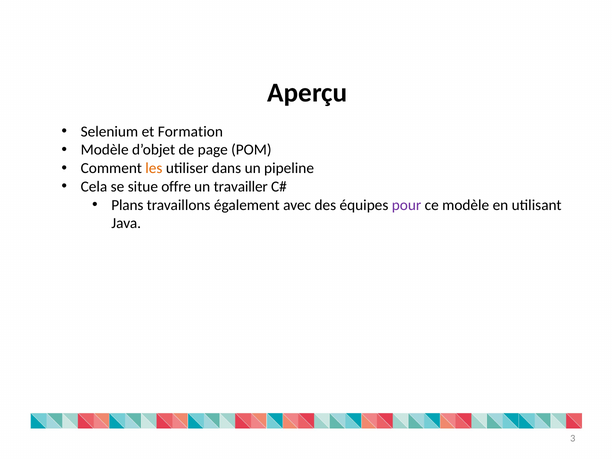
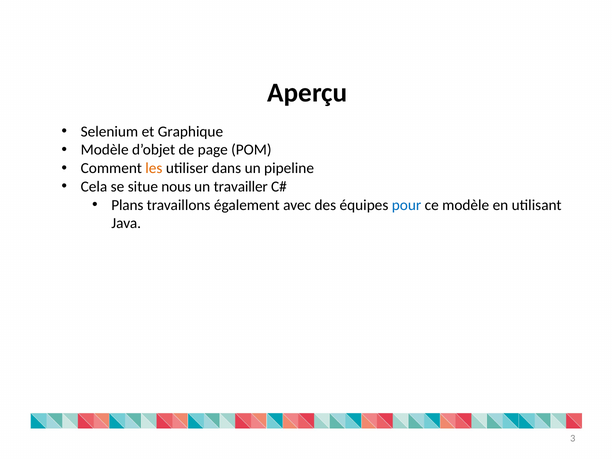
Formation: Formation -> Graphique
offre: offre -> nous
pour colour: purple -> blue
